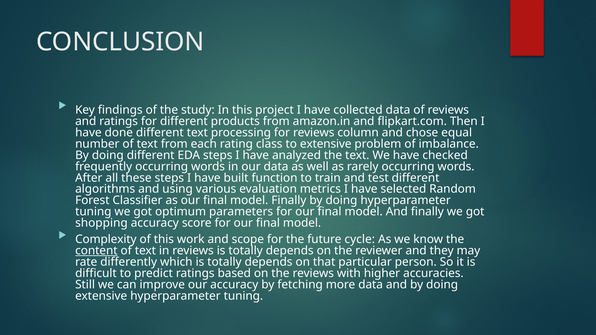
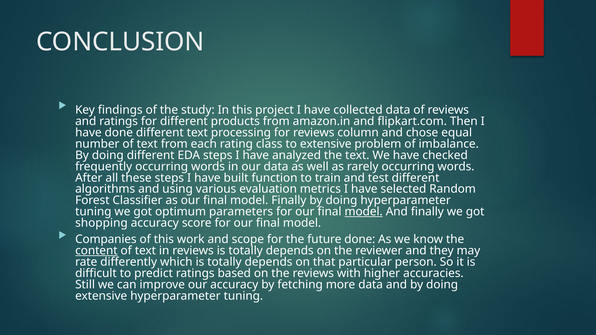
model at (364, 212) underline: none -> present
Complexity: Complexity -> Companies
future cycle: cycle -> done
